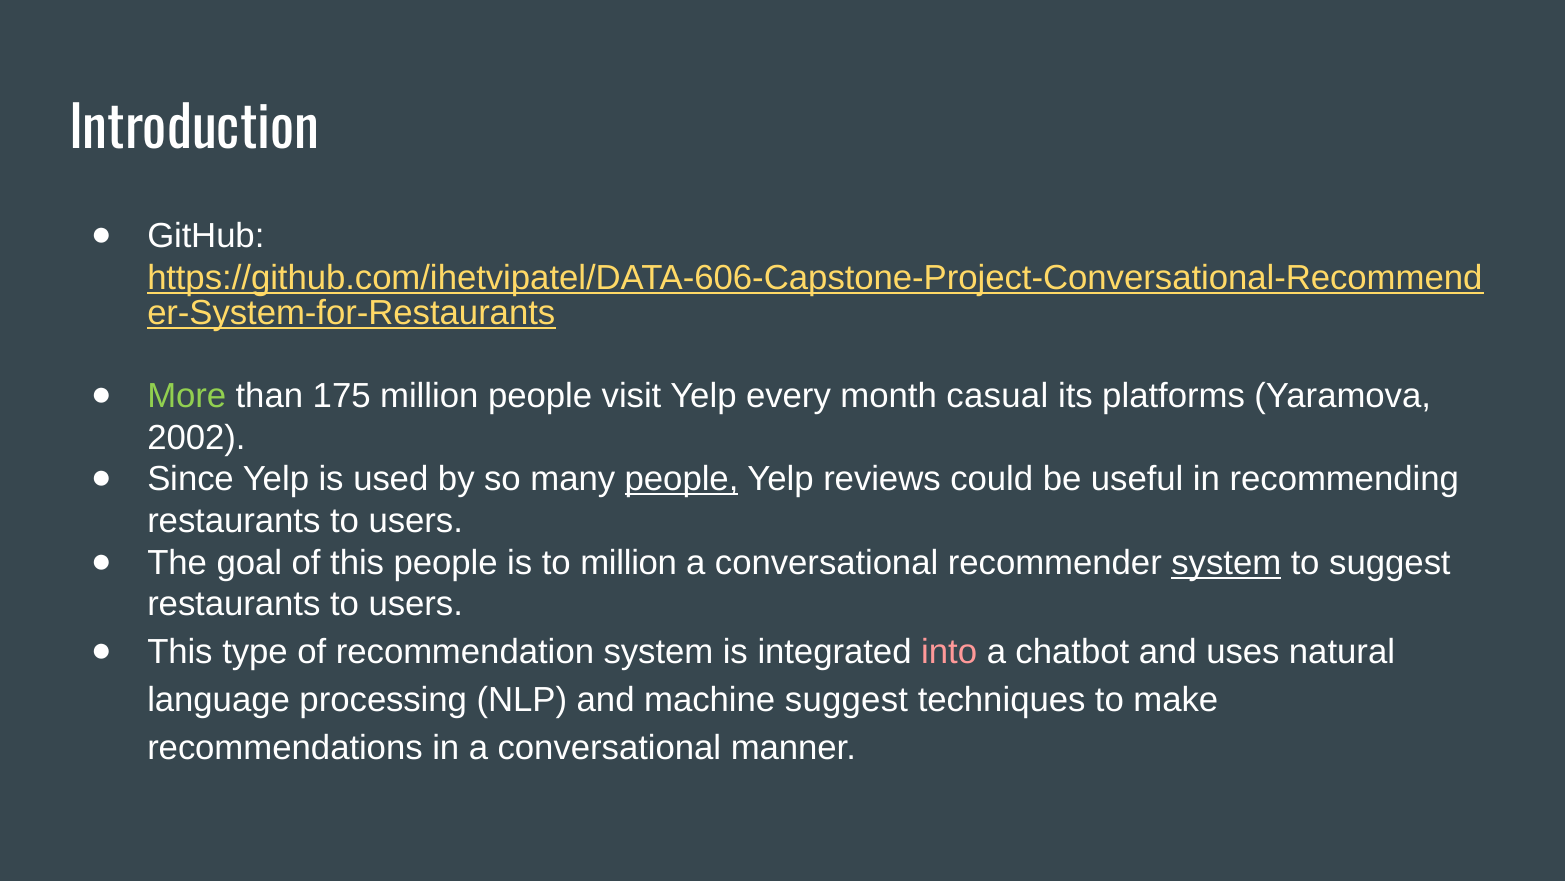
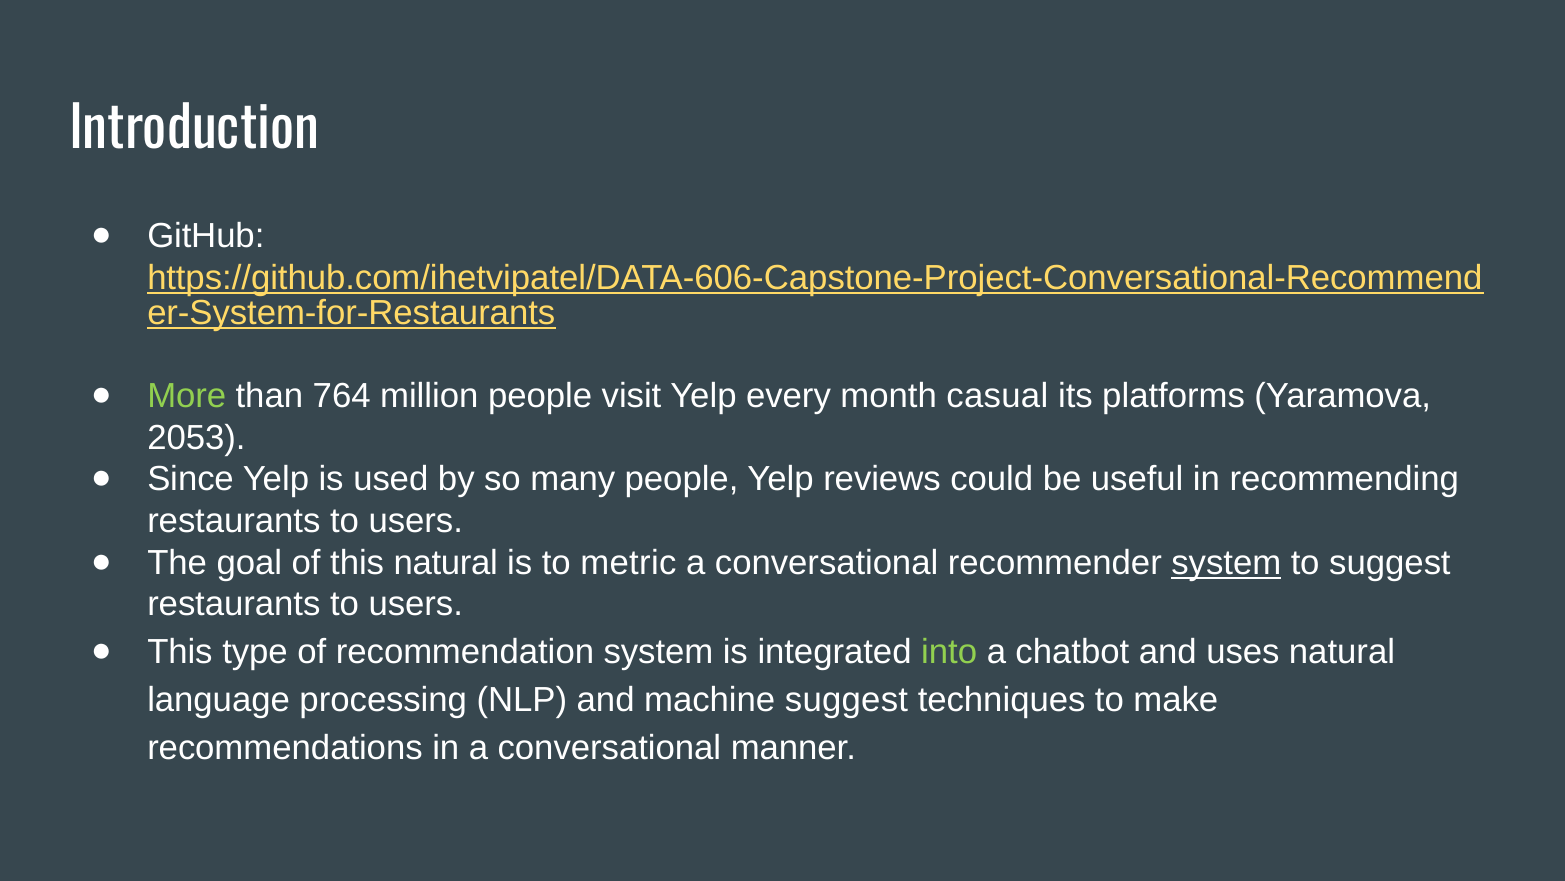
175: 175 -> 764
2002: 2002 -> 2053
people at (682, 479) underline: present -> none
this people: people -> natural
to million: million -> metric
into colour: pink -> light green
